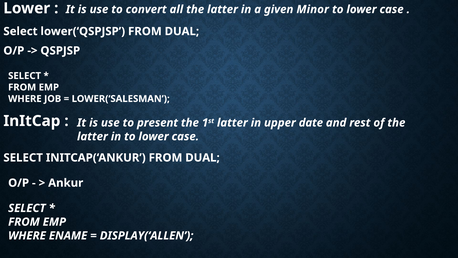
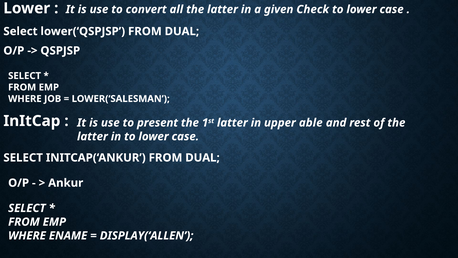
Minor: Minor -> Check
date: date -> able
